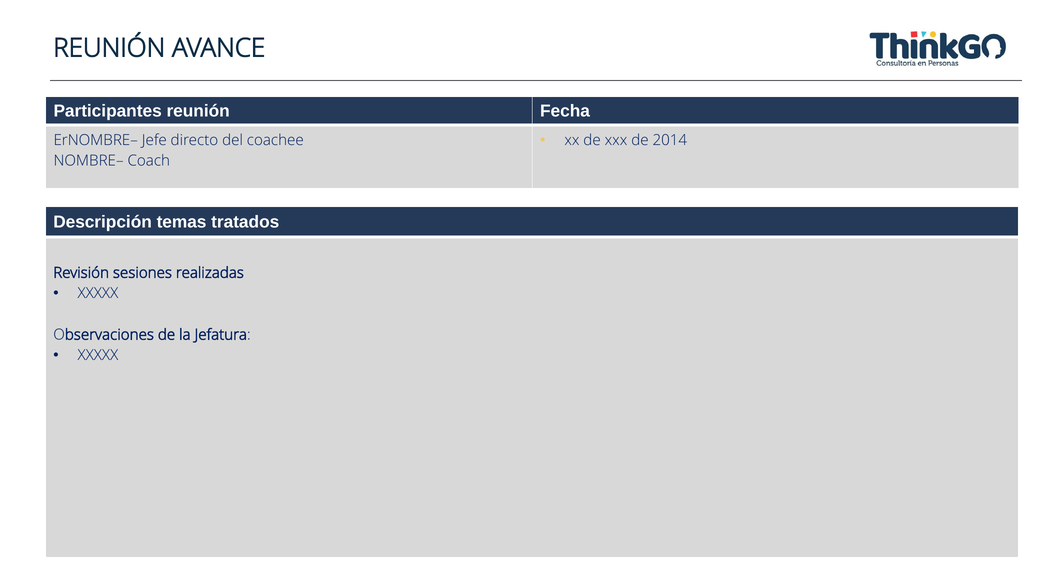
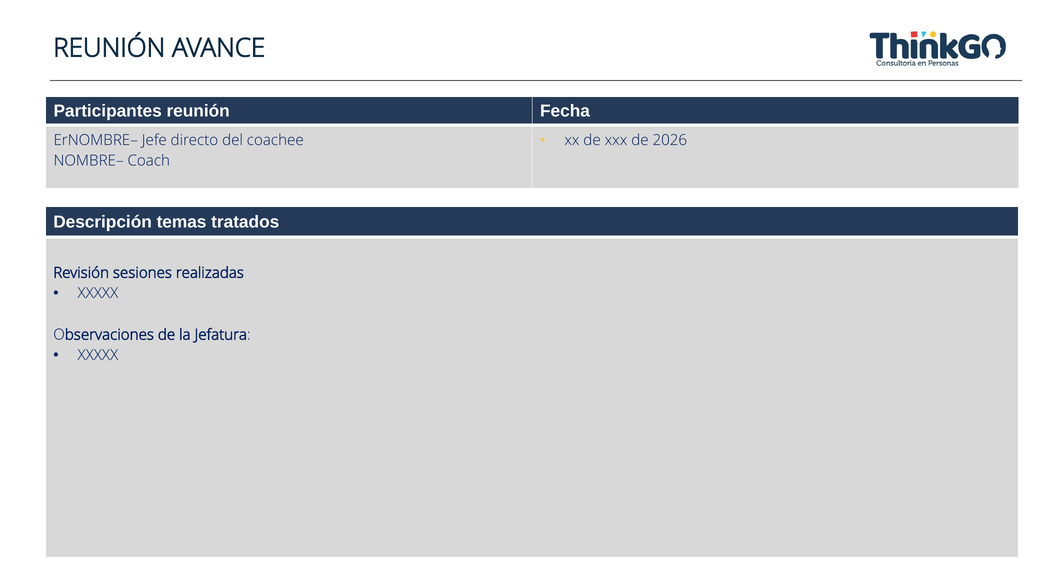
2014: 2014 -> 2026
